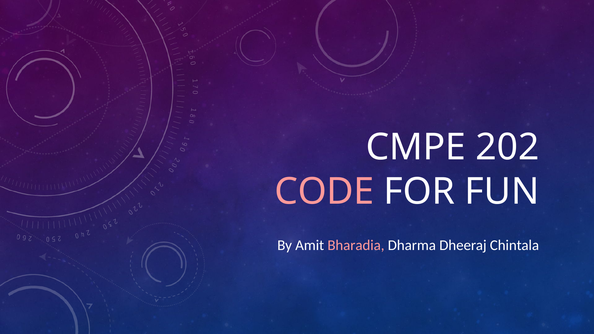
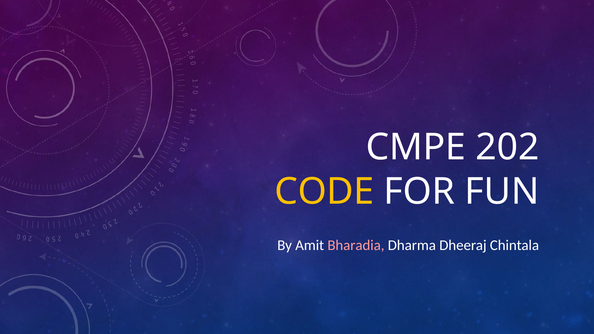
CODE colour: pink -> yellow
